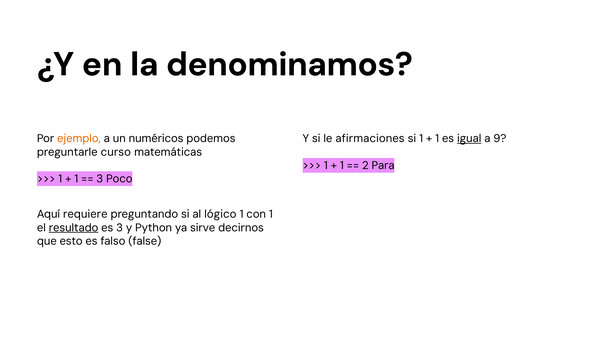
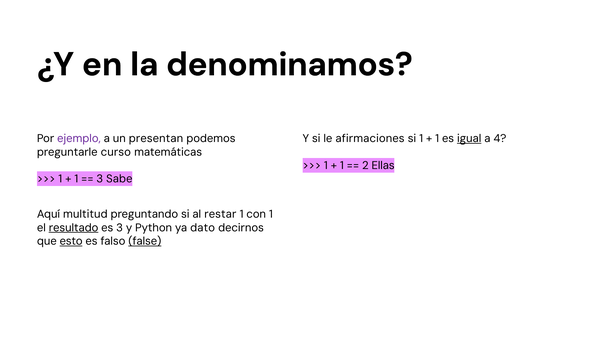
ejemplo colour: orange -> purple
numéricos: numéricos -> presentan
9: 9 -> 4
Para: Para -> Ellas
Poco: Poco -> Sabe
requiere: requiere -> multitud
lógico: lógico -> restar
sirve: sirve -> dato
esto underline: none -> present
false underline: none -> present
